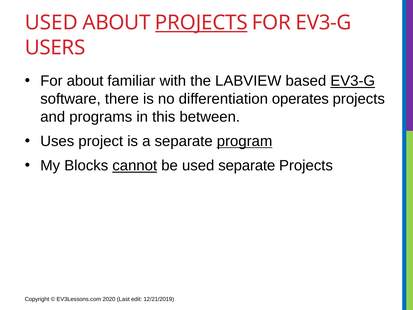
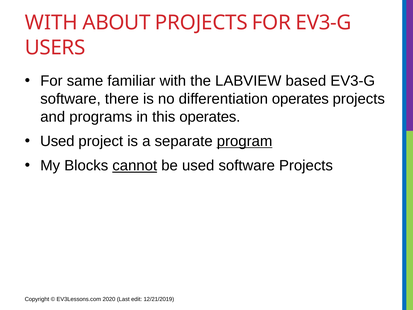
USED at (51, 23): USED -> WITH
PROJECTS at (201, 23) underline: present -> none
For about: about -> same
EV3-G at (353, 81) underline: present -> none
this between: between -> operates
Uses at (57, 141): Uses -> Used
used separate: separate -> software
